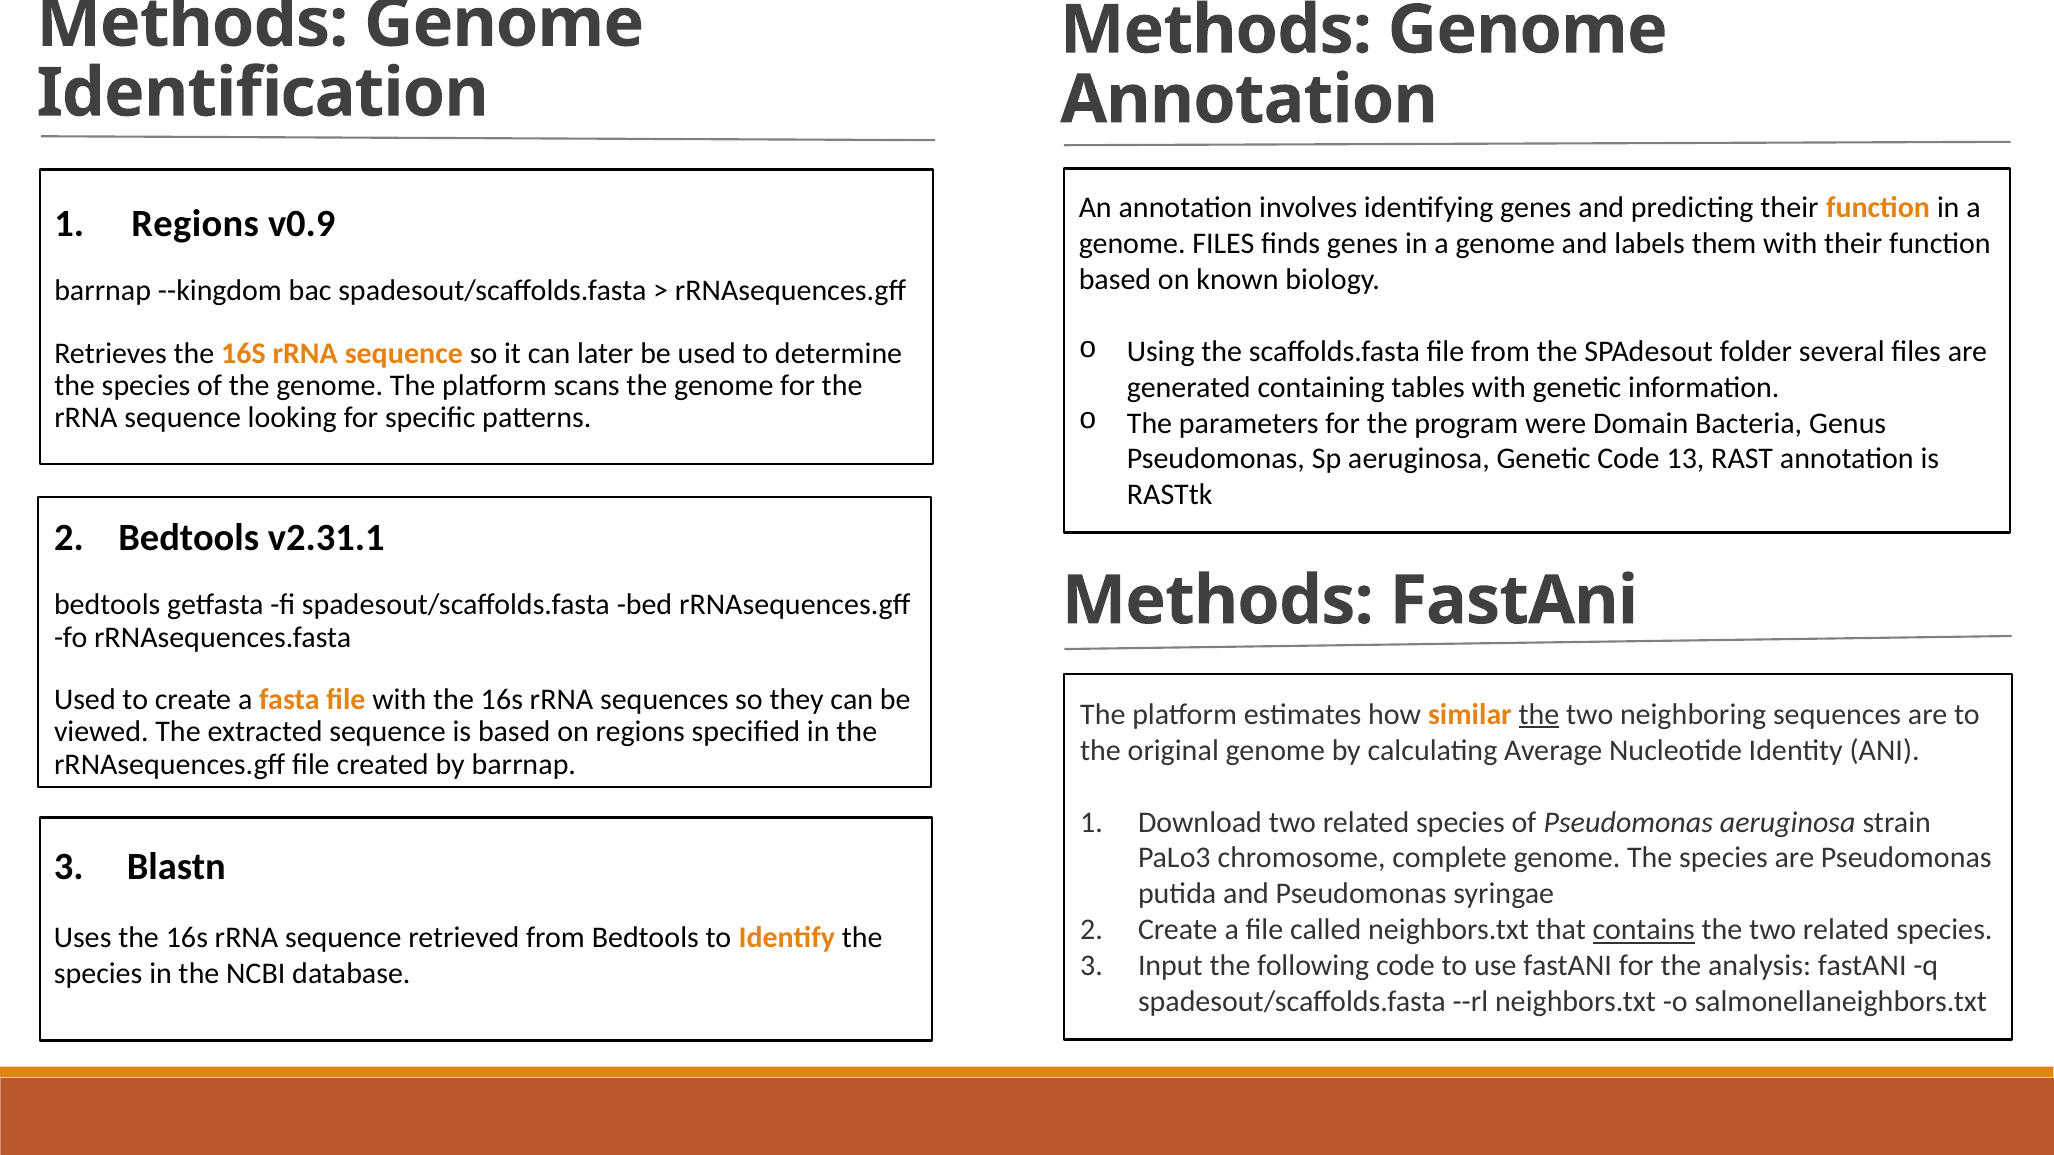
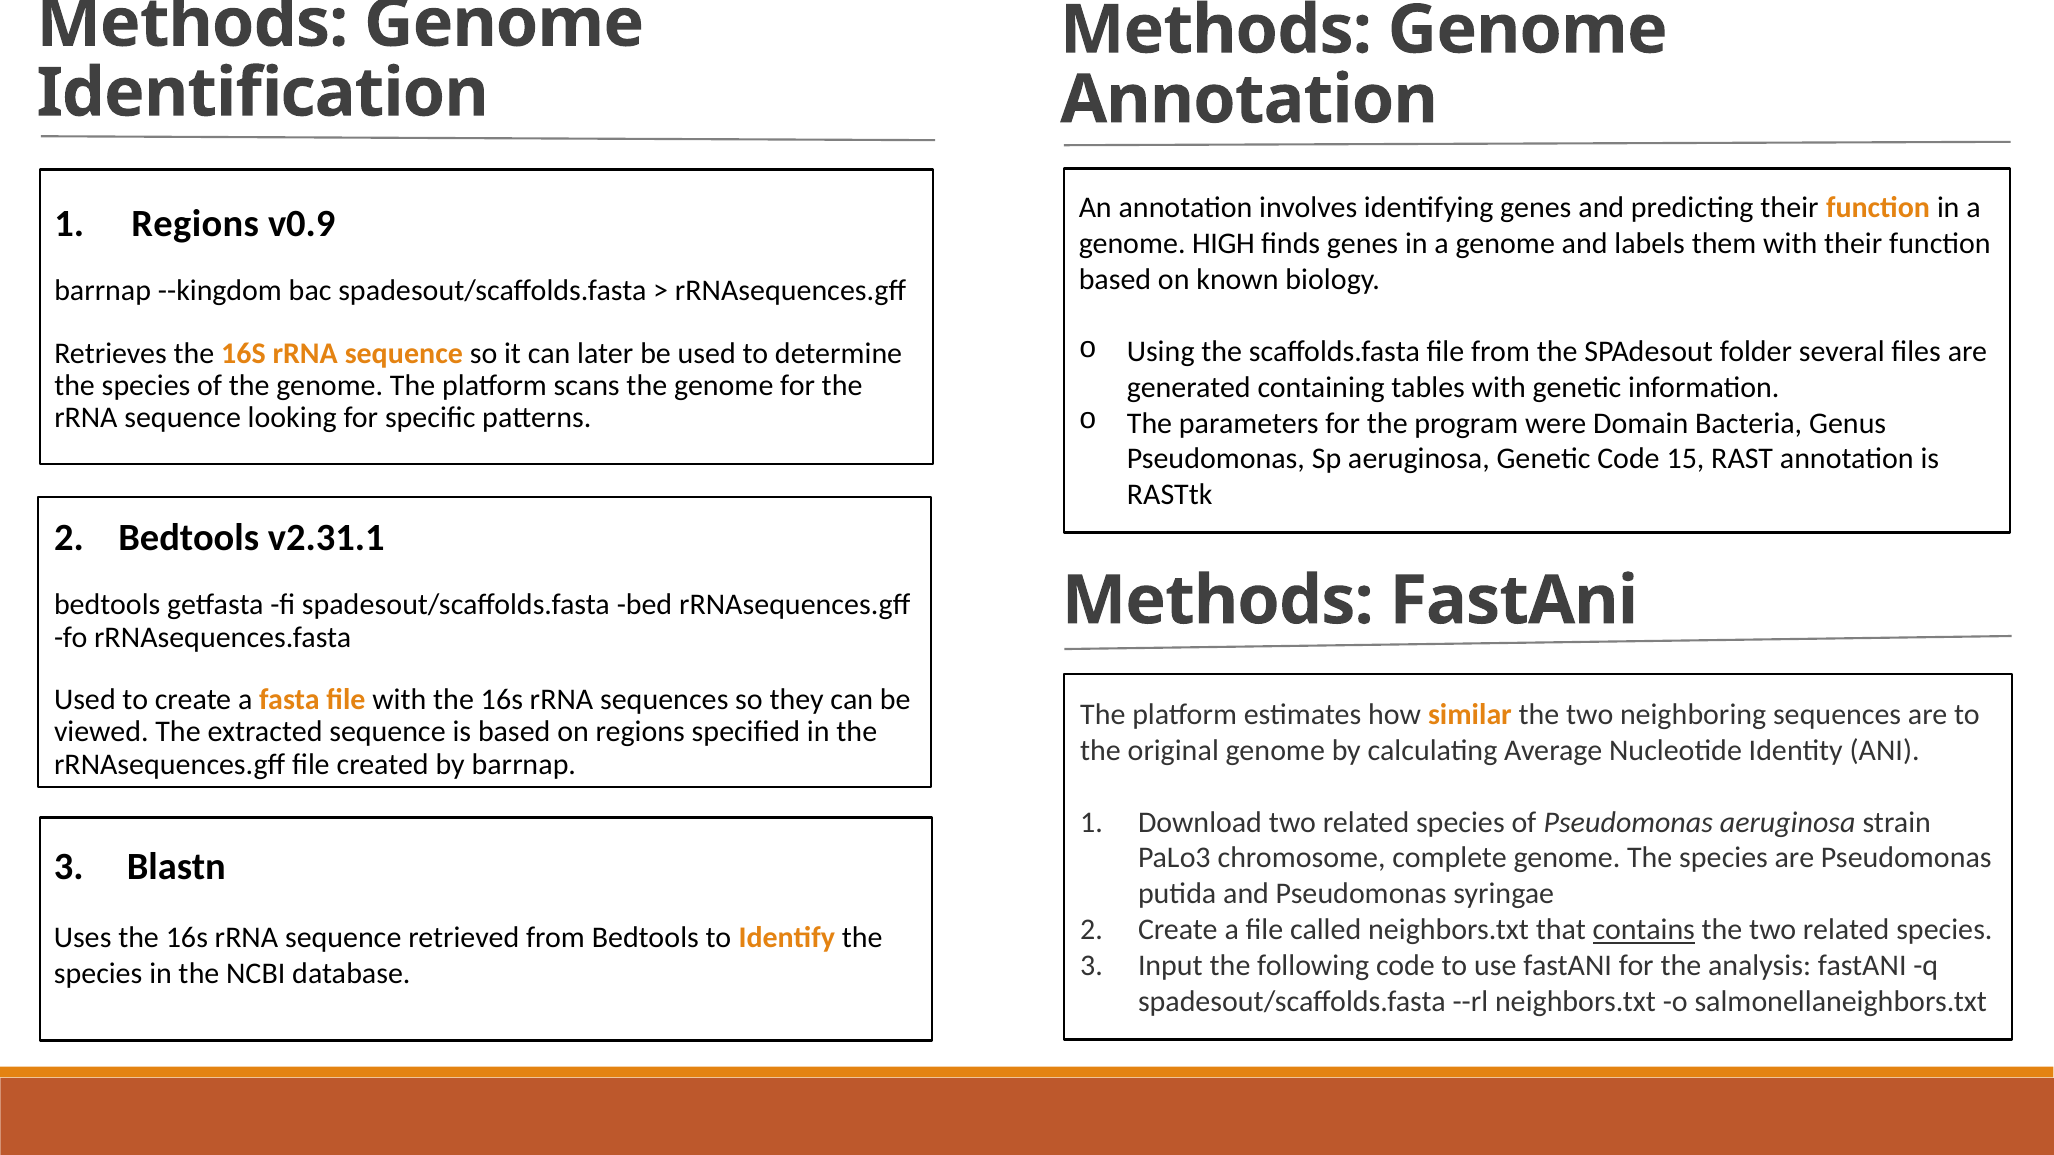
genome FILES: FILES -> HIGH
13: 13 -> 15
the at (1539, 715) underline: present -> none
